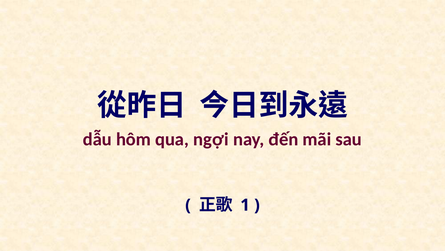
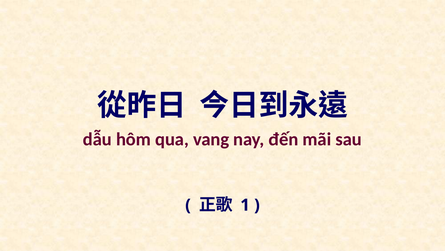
ngợi: ngợi -> vang
